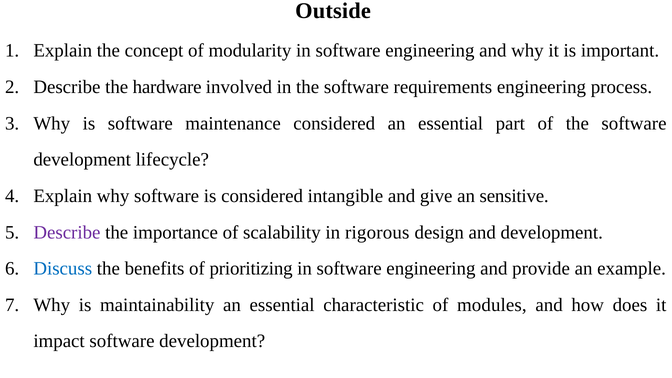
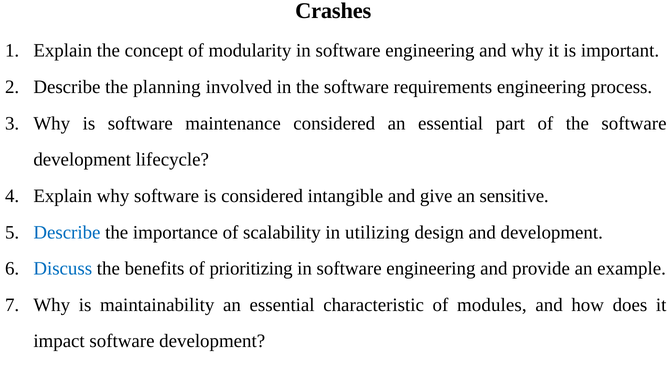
Outside: Outside -> Crashes
hardware: hardware -> planning
Describe at (67, 232) colour: purple -> blue
rigorous: rigorous -> utilizing
